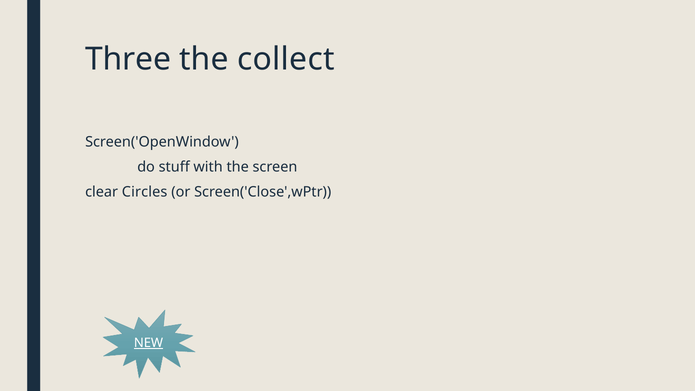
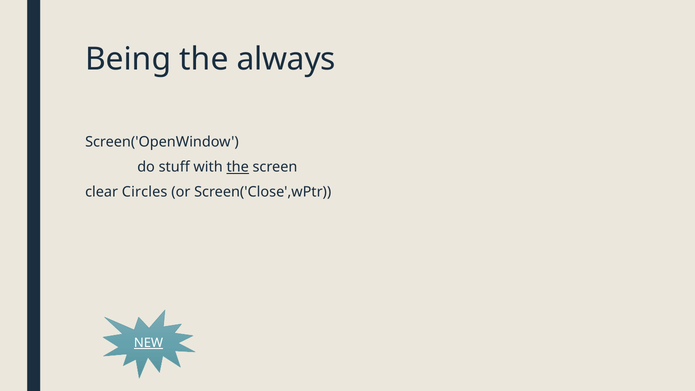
Three: Three -> Being
collect: collect -> always
the at (238, 167) underline: none -> present
